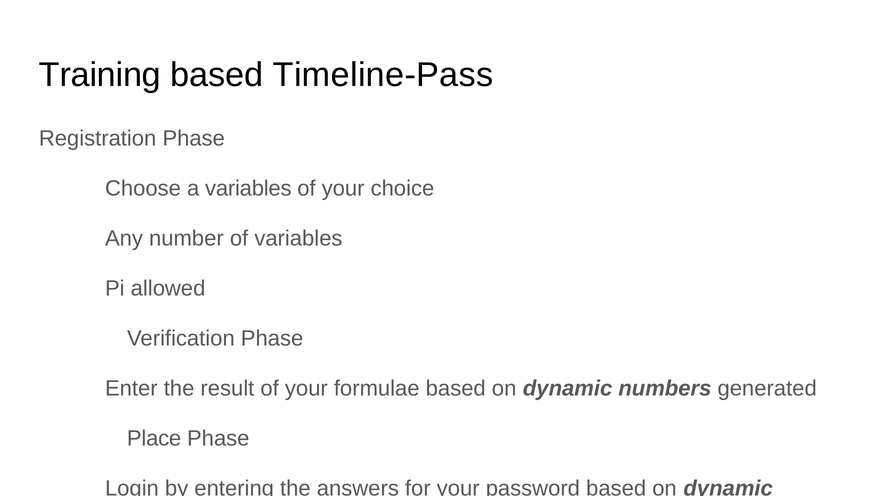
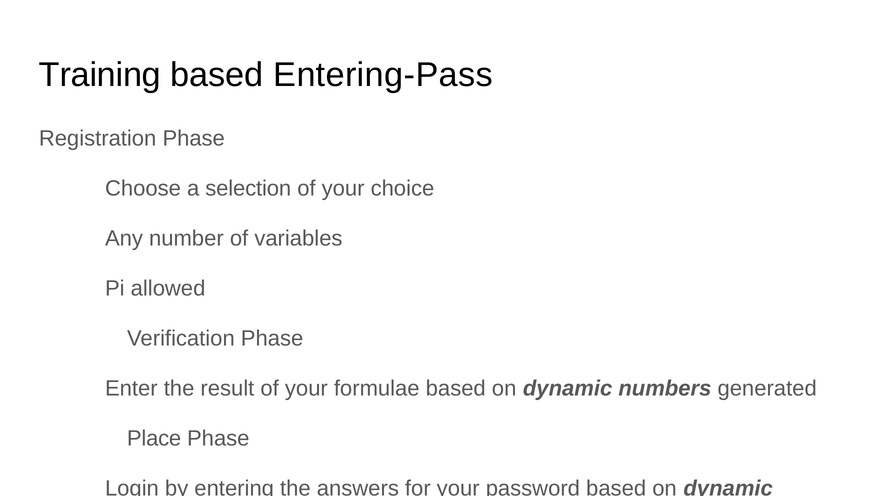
Timeline-Pass: Timeline-Pass -> Entering-Pass
a variables: variables -> selection
